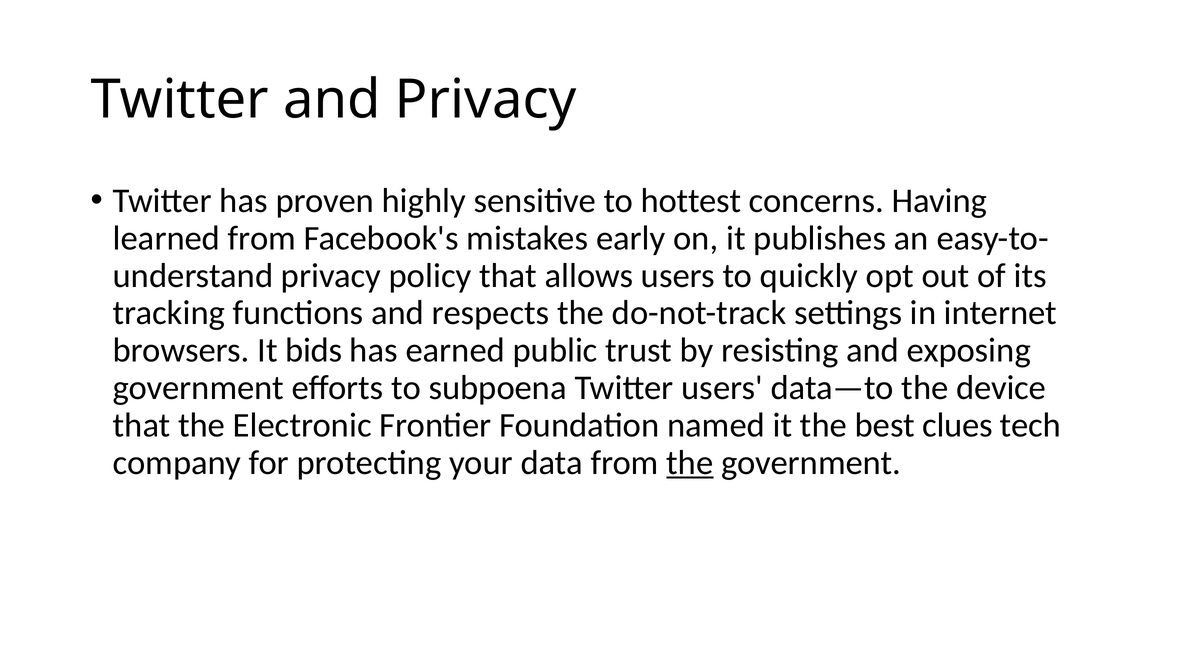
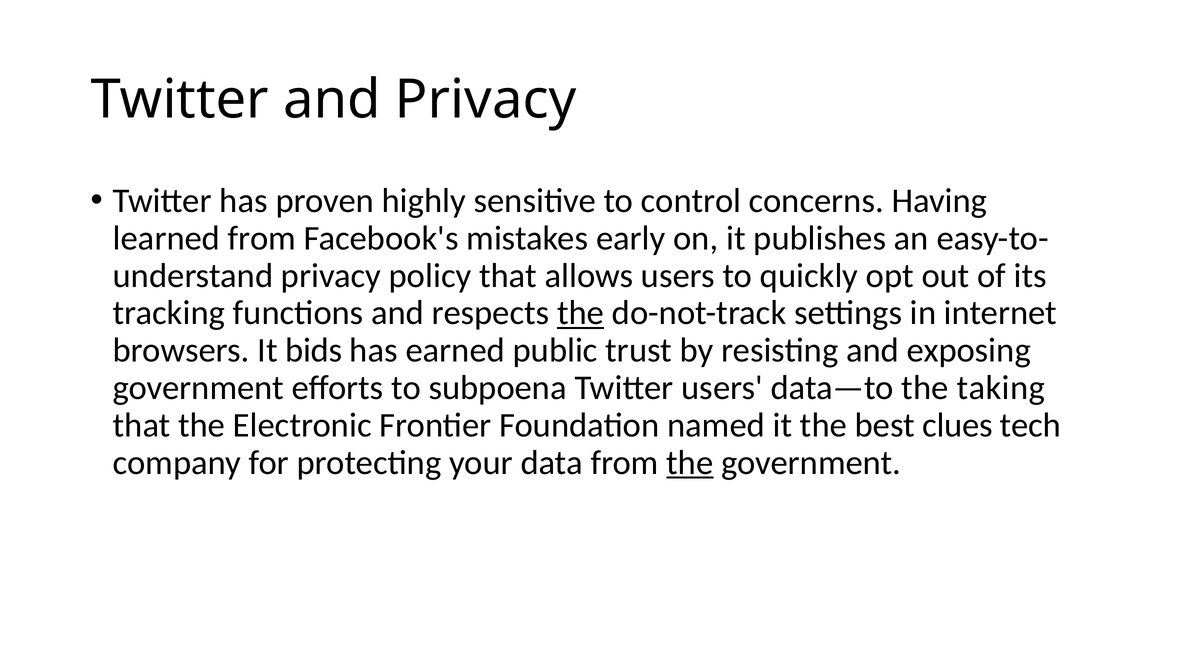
hottest: hottest -> control
the at (581, 313) underline: none -> present
device: device -> taking
